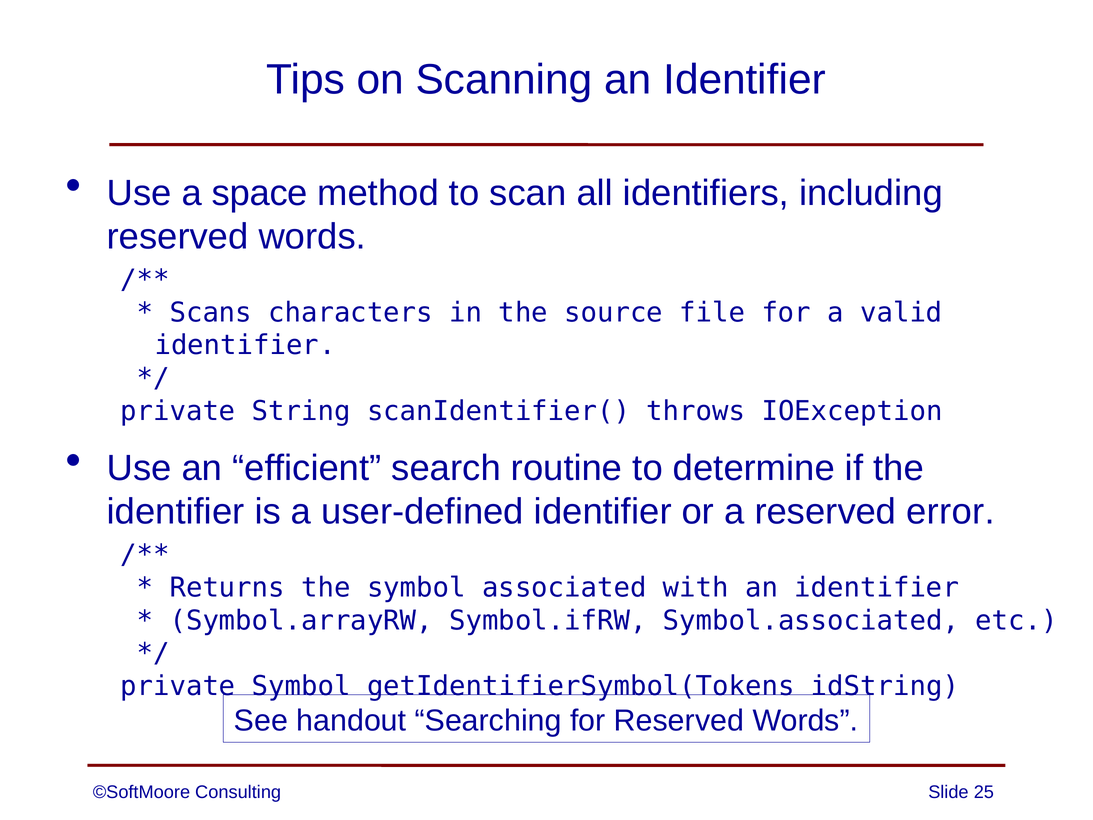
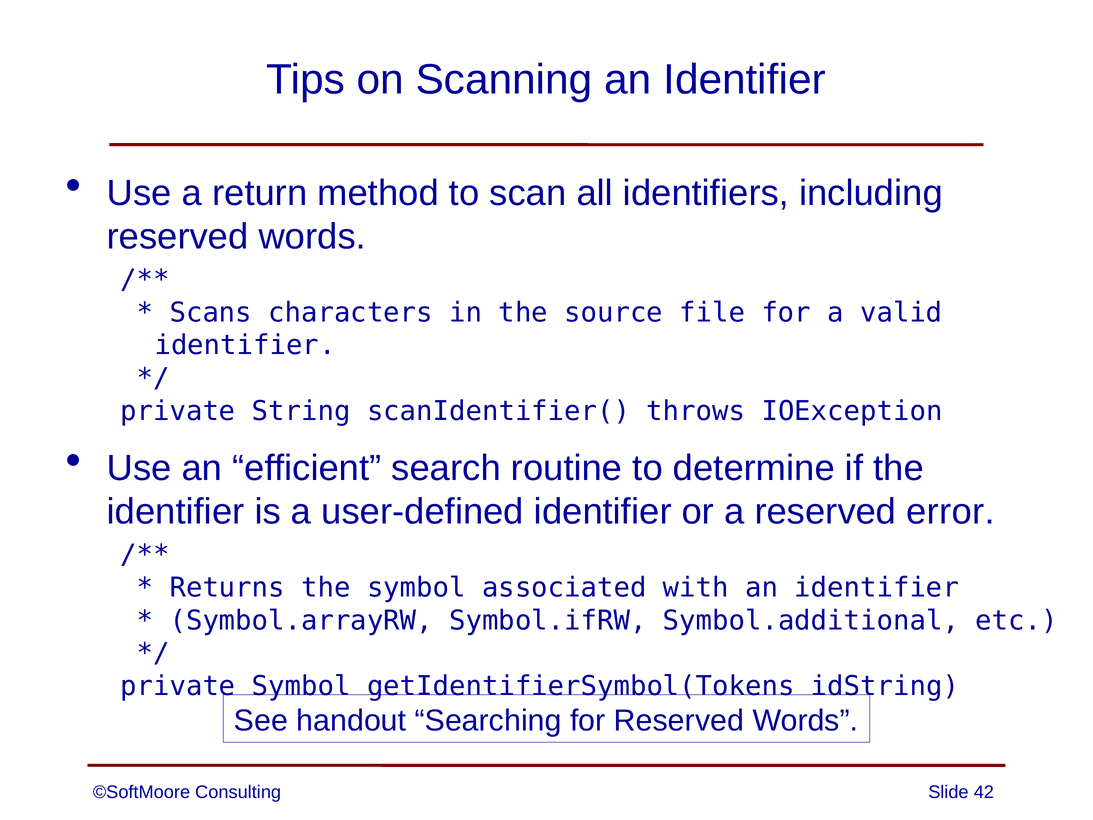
space: space -> return
Symbol.associated: Symbol.associated -> Symbol.additional
25: 25 -> 42
